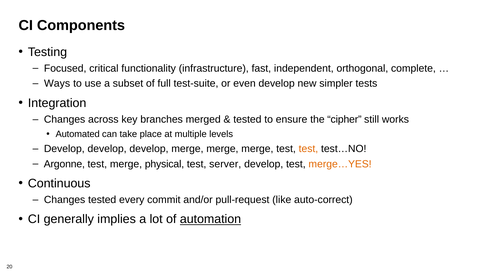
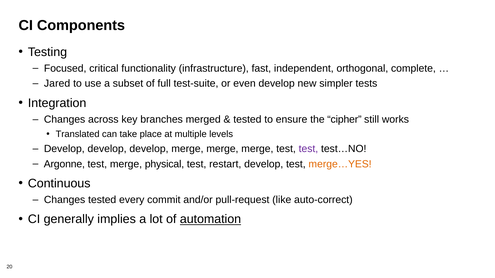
Ways: Ways -> Jared
Automated: Automated -> Translated
test at (308, 149) colour: orange -> purple
server: server -> restart
